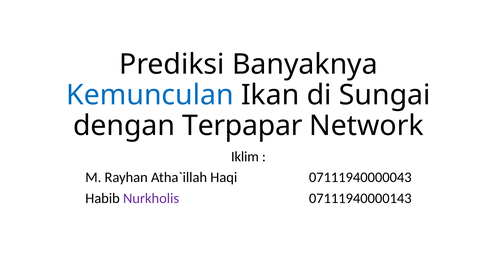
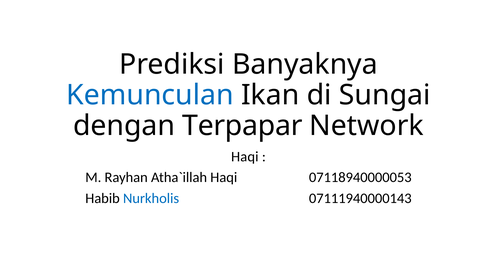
Iklim at (245, 156): Iklim -> Haqi
07111940000043: 07111940000043 -> 07118940000053
Nurkholis colour: purple -> blue
